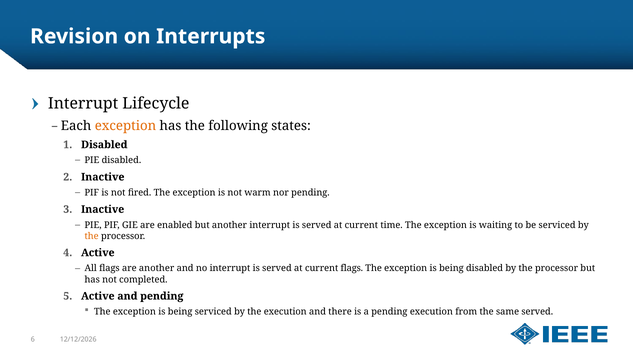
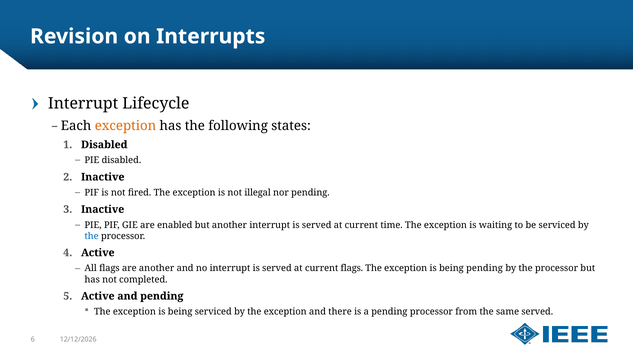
warm: warm -> illegal
the at (92, 236) colour: orange -> blue
being disabled: disabled -> pending
by the execution: execution -> exception
pending execution: execution -> processor
